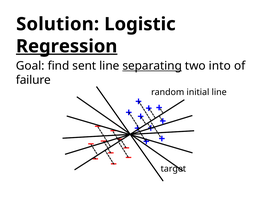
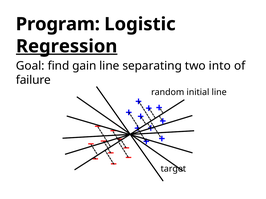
Solution: Solution -> Program
sent: sent -> gain
separating underline: present -> none
